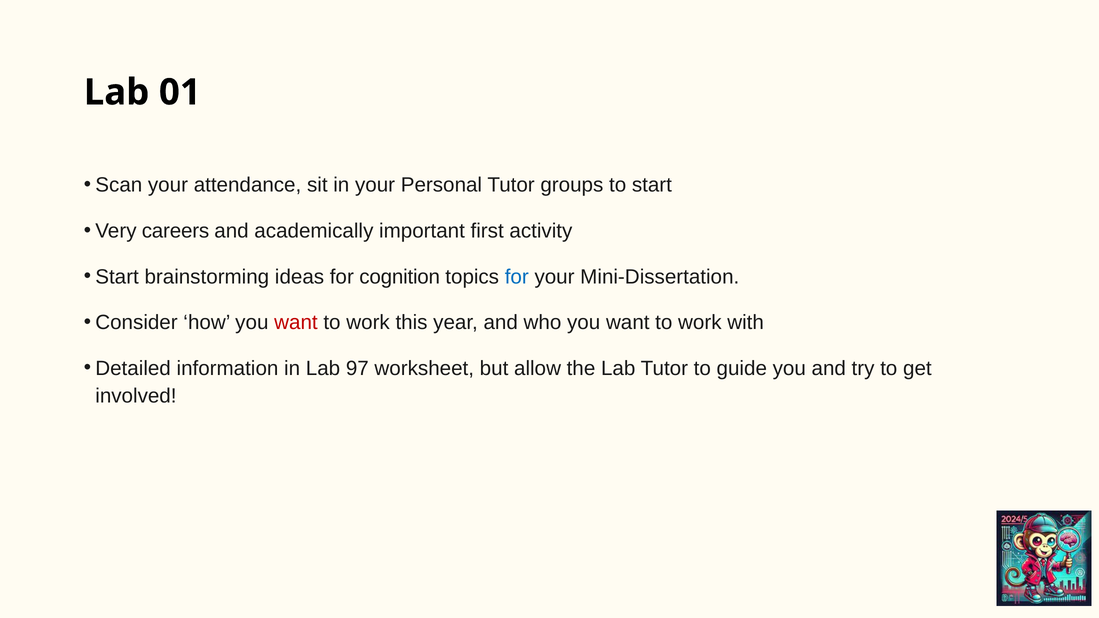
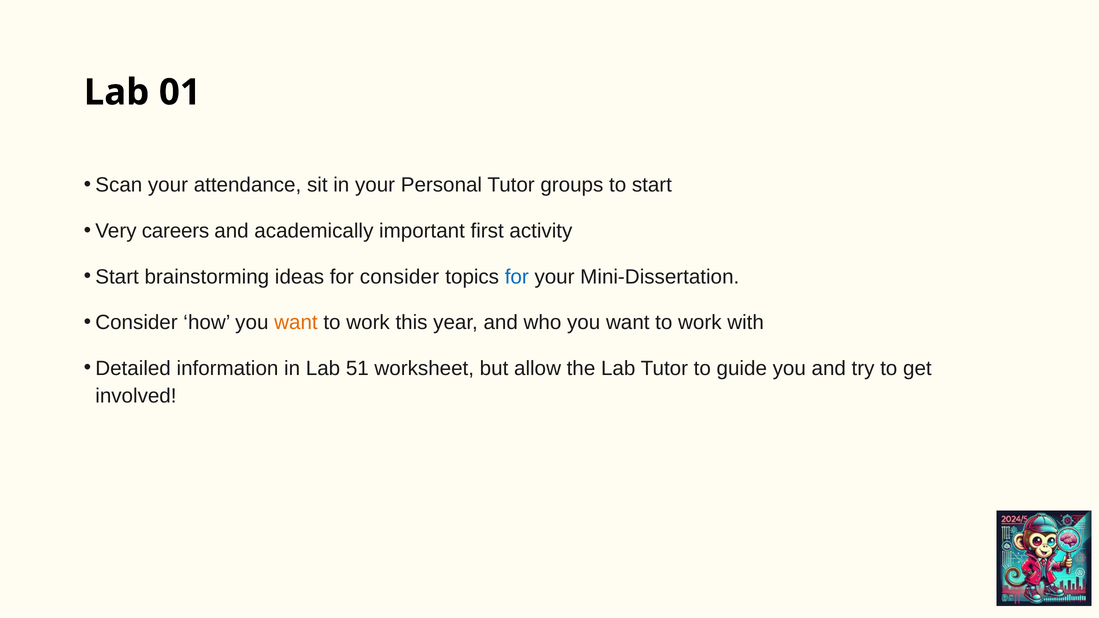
for cognition: cognition -> consider
want at (296, 323) colour: red -> orange
97: 97 -> 51
